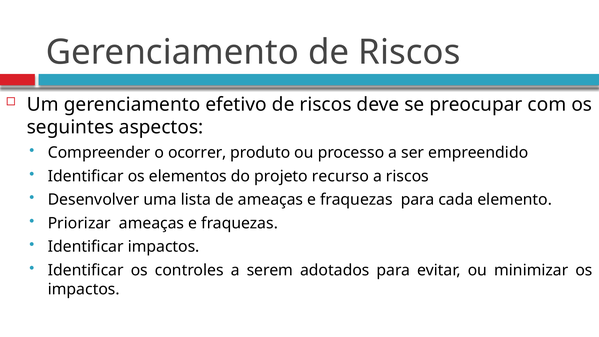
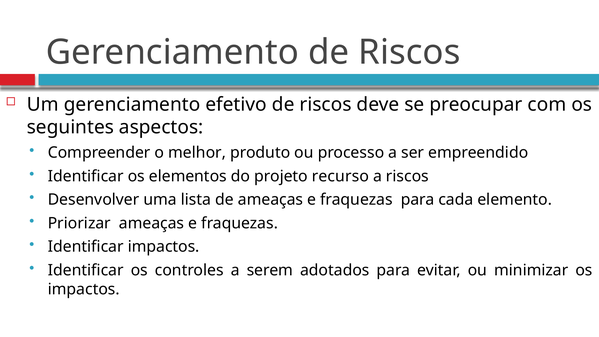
ocorrer: ocorrer -> melhor
